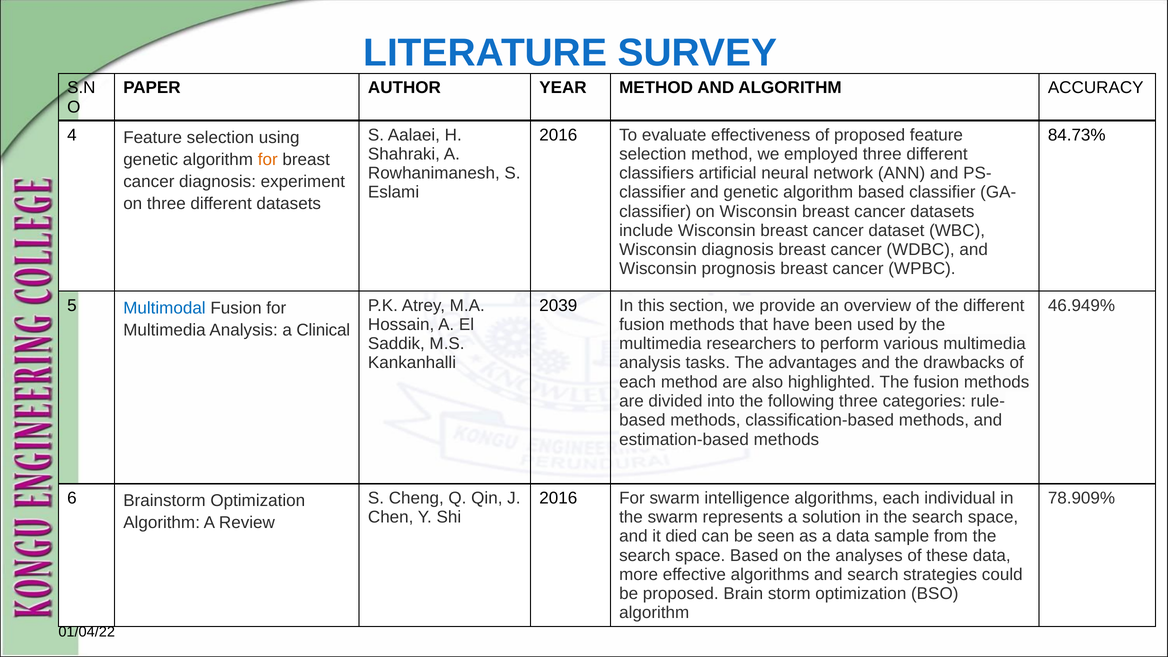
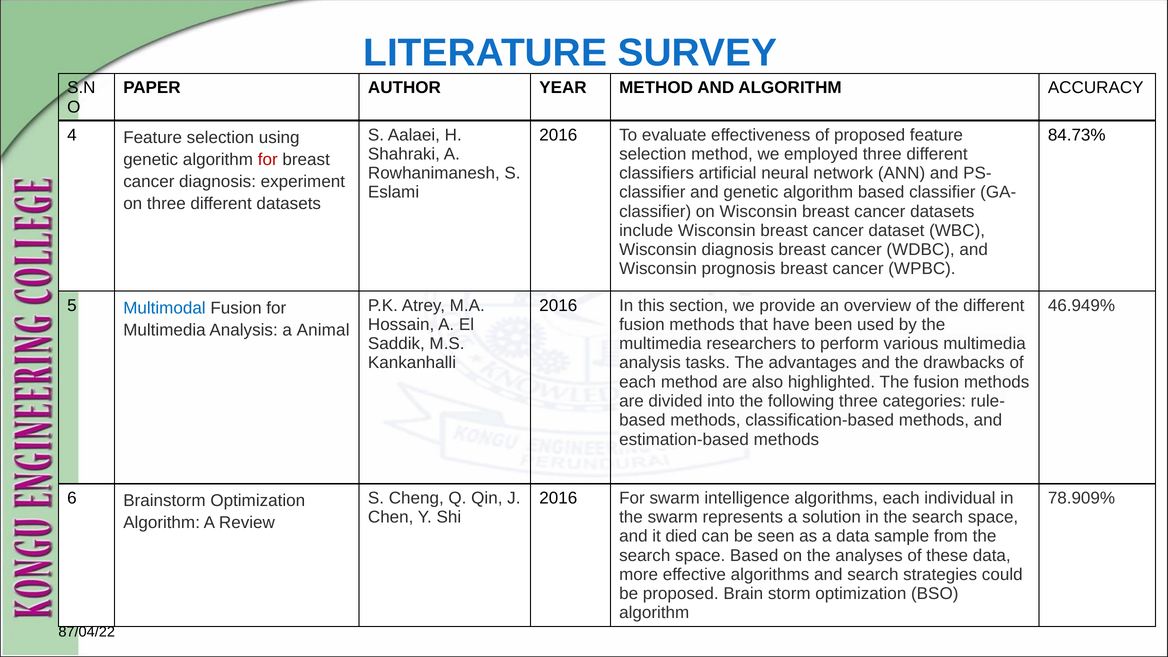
for at (268, 160) colour: orange -> red
2039 at (558, 305): 2039 -> 2016
Clinical: Clinical -> Animal
01/04/22: 01/04/22 -> 87/04/22
